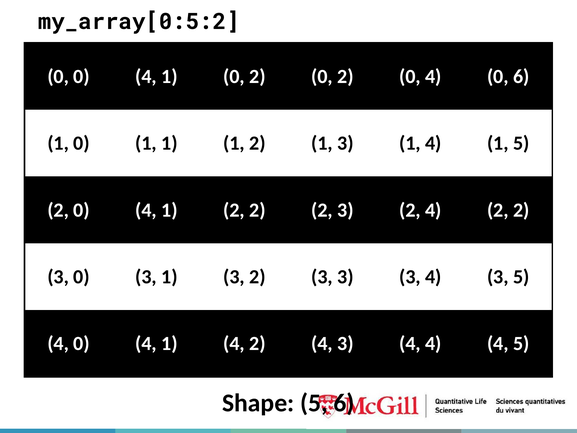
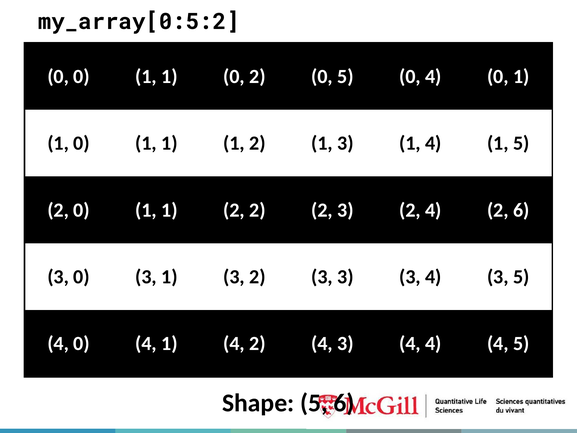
0 0 4: 4 -> 1
2 0 2: 2 -> 5
4 0 6: 6 -> 1
4 at (146, 210): 4 -> 1
4 2 2: 2 -> 6
